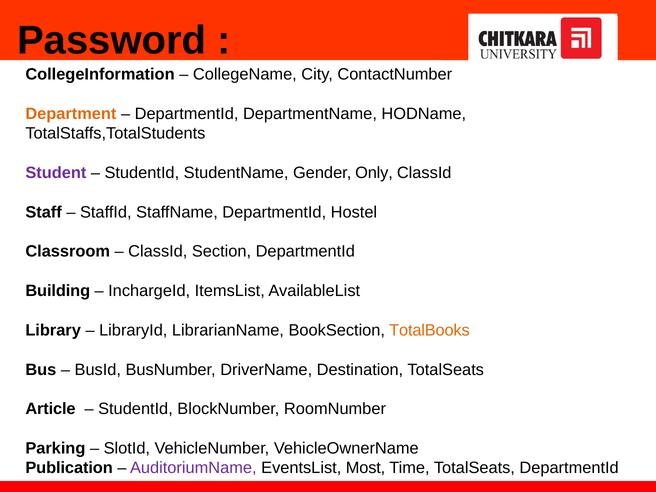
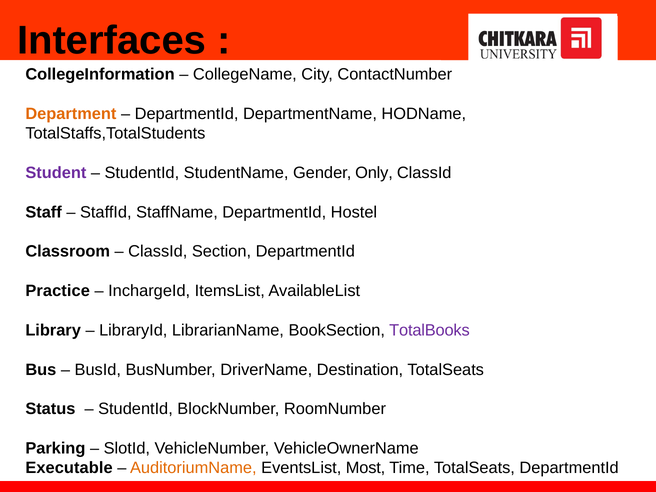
Password: Password -> Interfaces
Building: Building -> Practice
TotalBooks colour: orange -> purple
Article: Article -> Status
Publication: Publication -> Executable
AuditoriumName colour: purple -> orange
